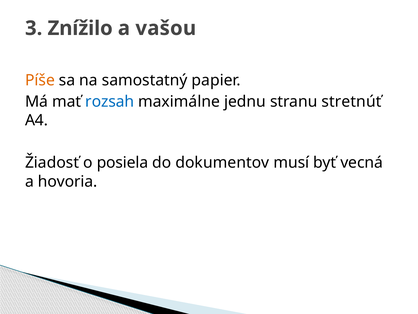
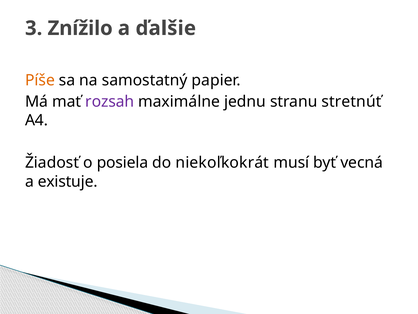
vašou: vašou -> ďalšie
rozsah colour: blue -> purple
dokumentov: dokumentov -> niekoľkokrát
hovoria: hovoria -> existuje
